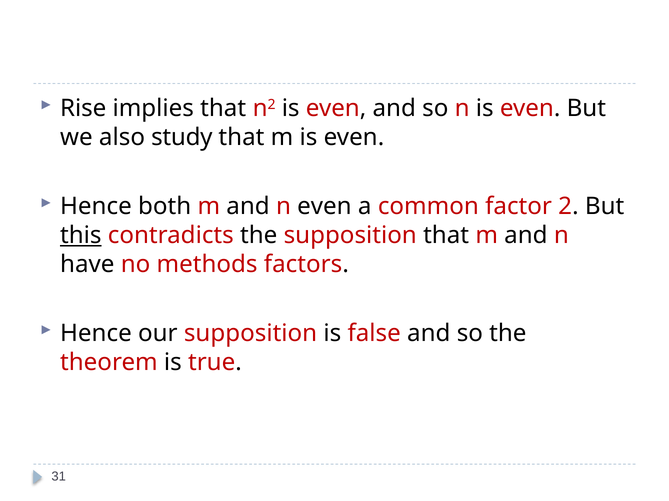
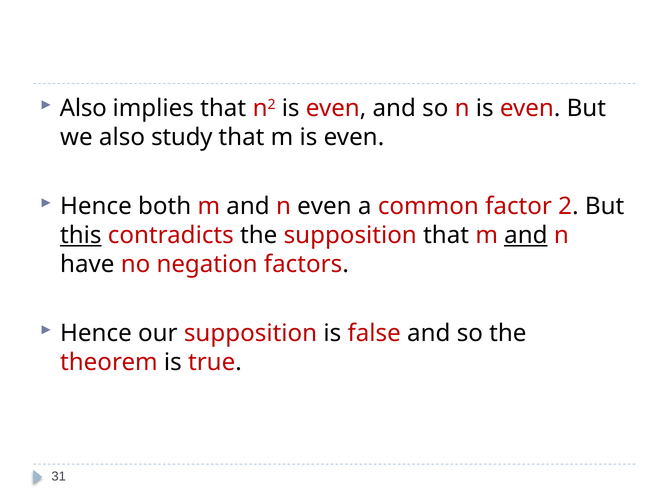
Rise at (83, 109): Rise -> Also
and at (526, 236) underline: none -> present
methods: methods -> negation
